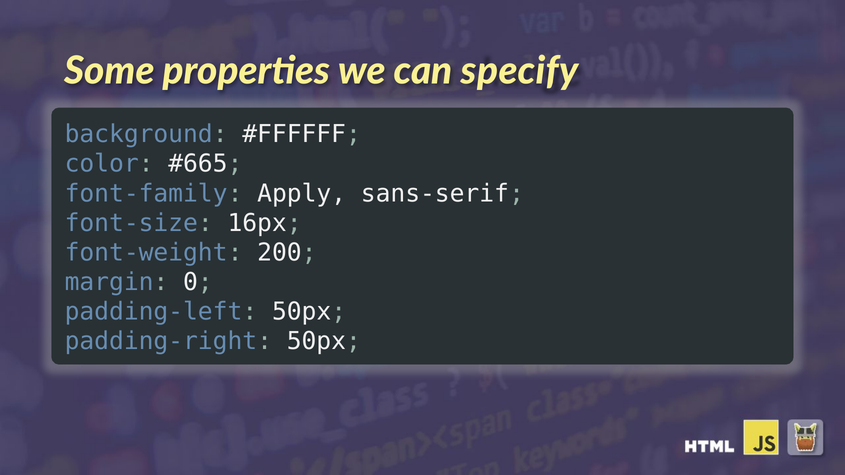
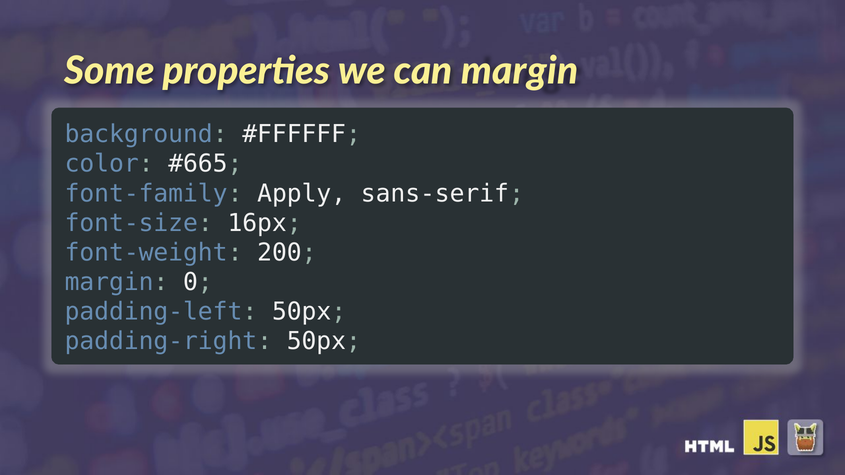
can specify: specify -> margin
